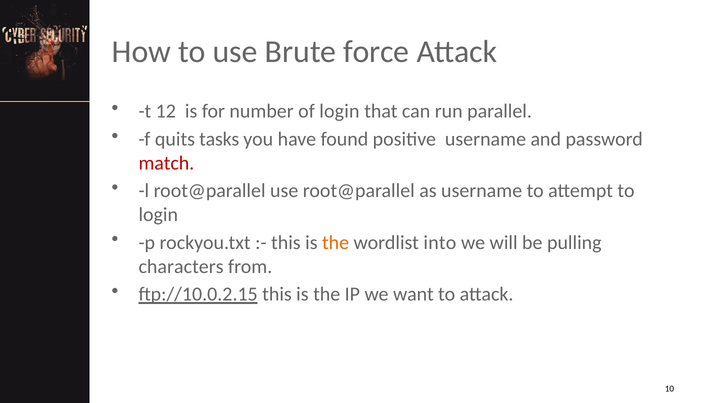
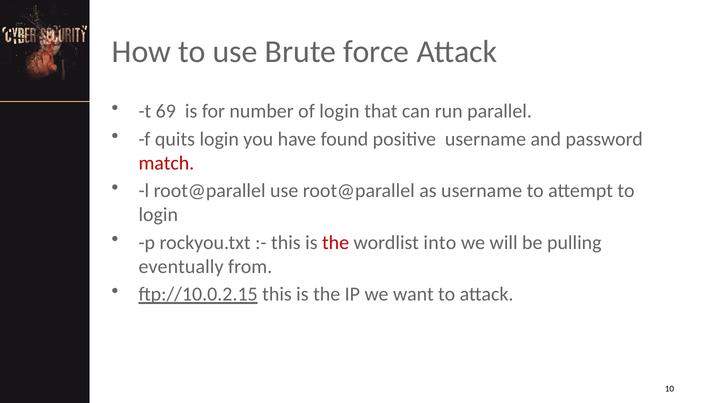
12: 12 -> 69
quits tasks: tasks -> login
the at (336, 243) colour: orange -> red
characters: characters -> eventually
